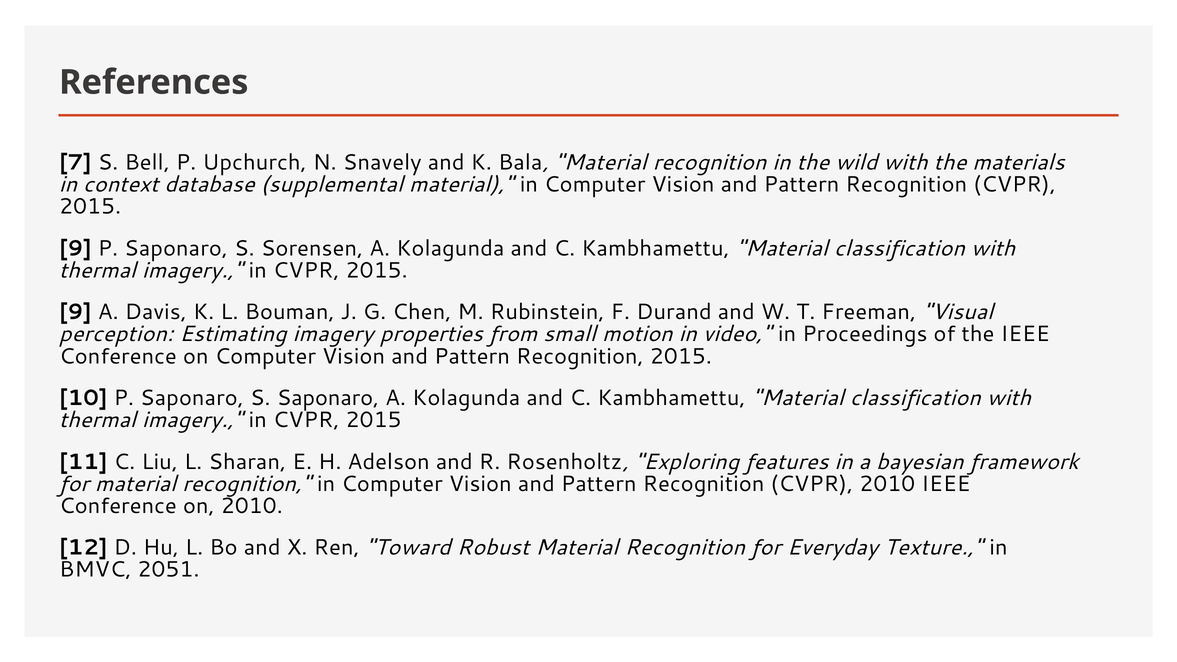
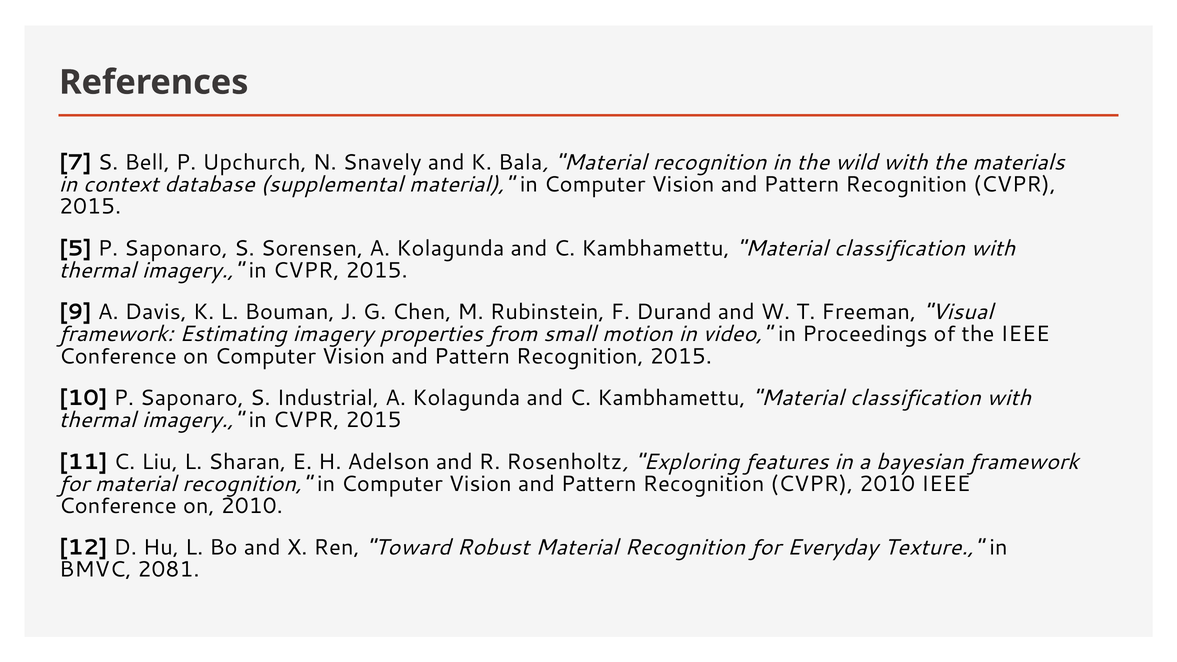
9 at (75, 248): 9 -> 5
perception at (116, 334): perception -> framework
S Saponaro: Saponaro -> Industrial
2051: 2051 -> 2081
